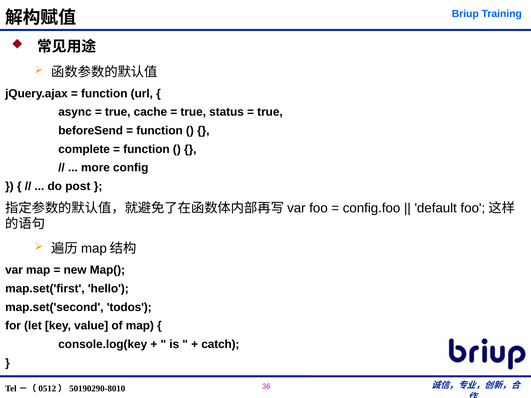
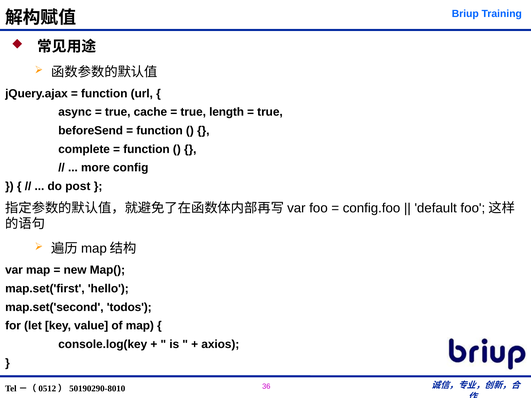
status: status -> length
catch: catch -> axios
